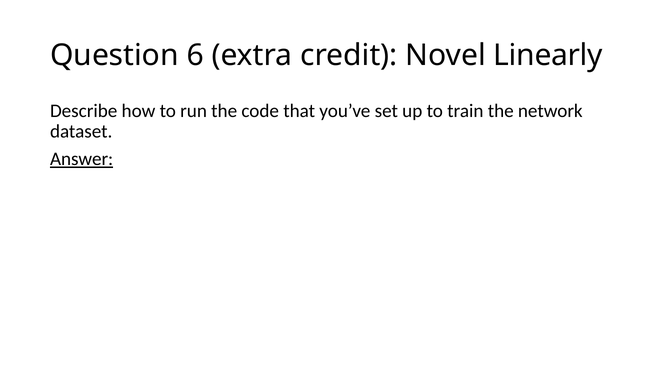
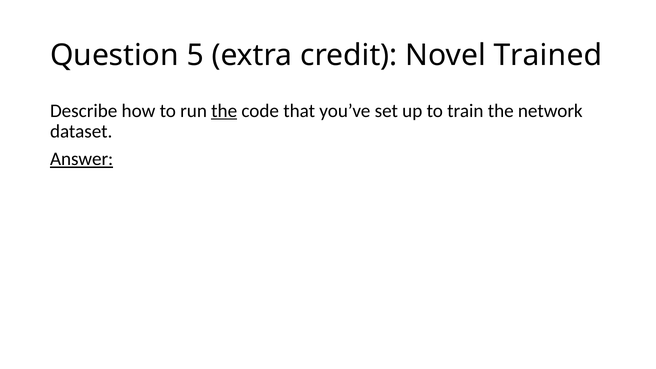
6: 6 -> 5
Linearly: Linearly -> Trained
the at (224, 111) underline: none -> present
